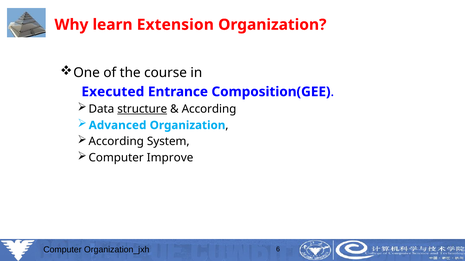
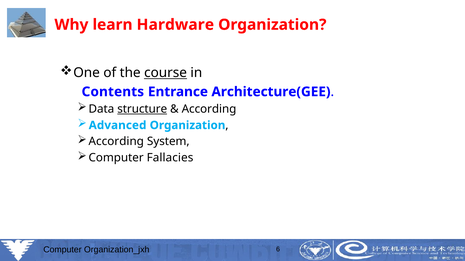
Extension: Extension -> Hardware
course underline: none -> present
Executed: Executed -> Contents
Composition(GEE: Composition(GEE -> Architecture(GEE
Improve: Improve -> Fallacies
